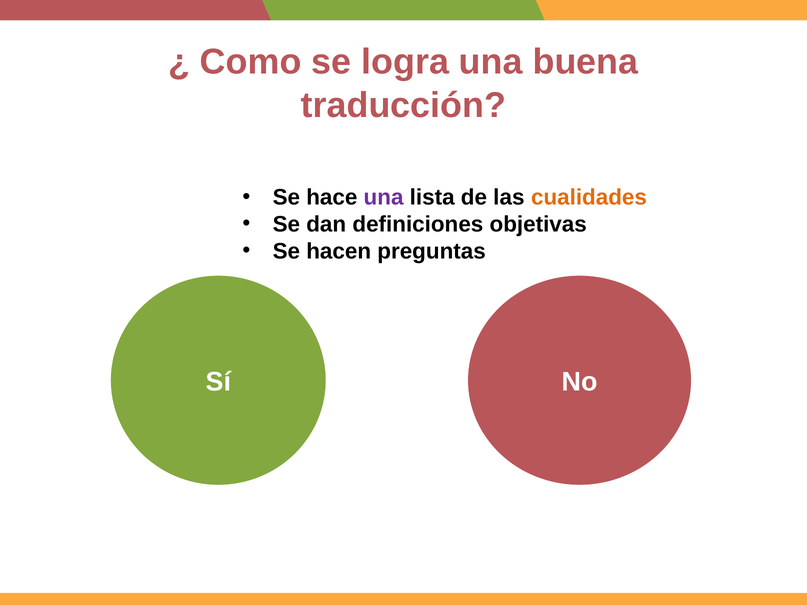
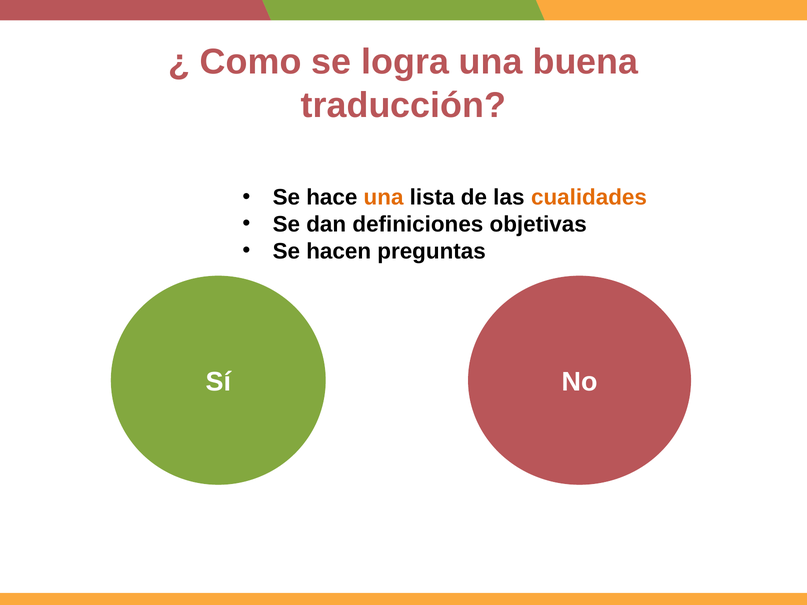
una at (384, 197) colour: purple -> orange
